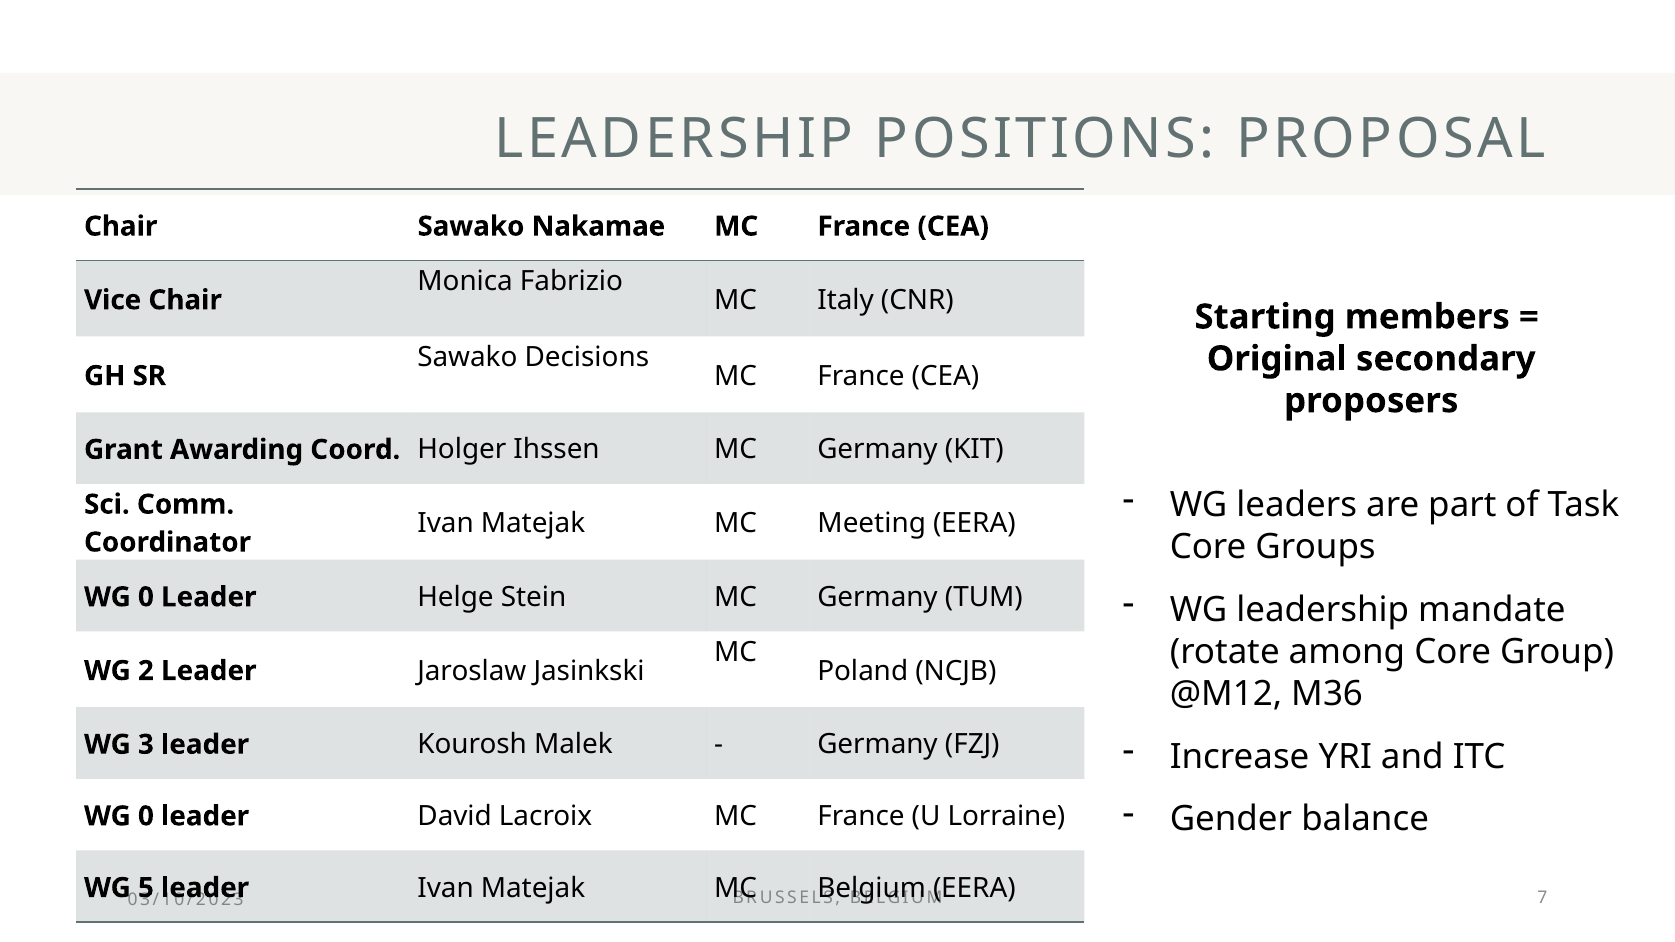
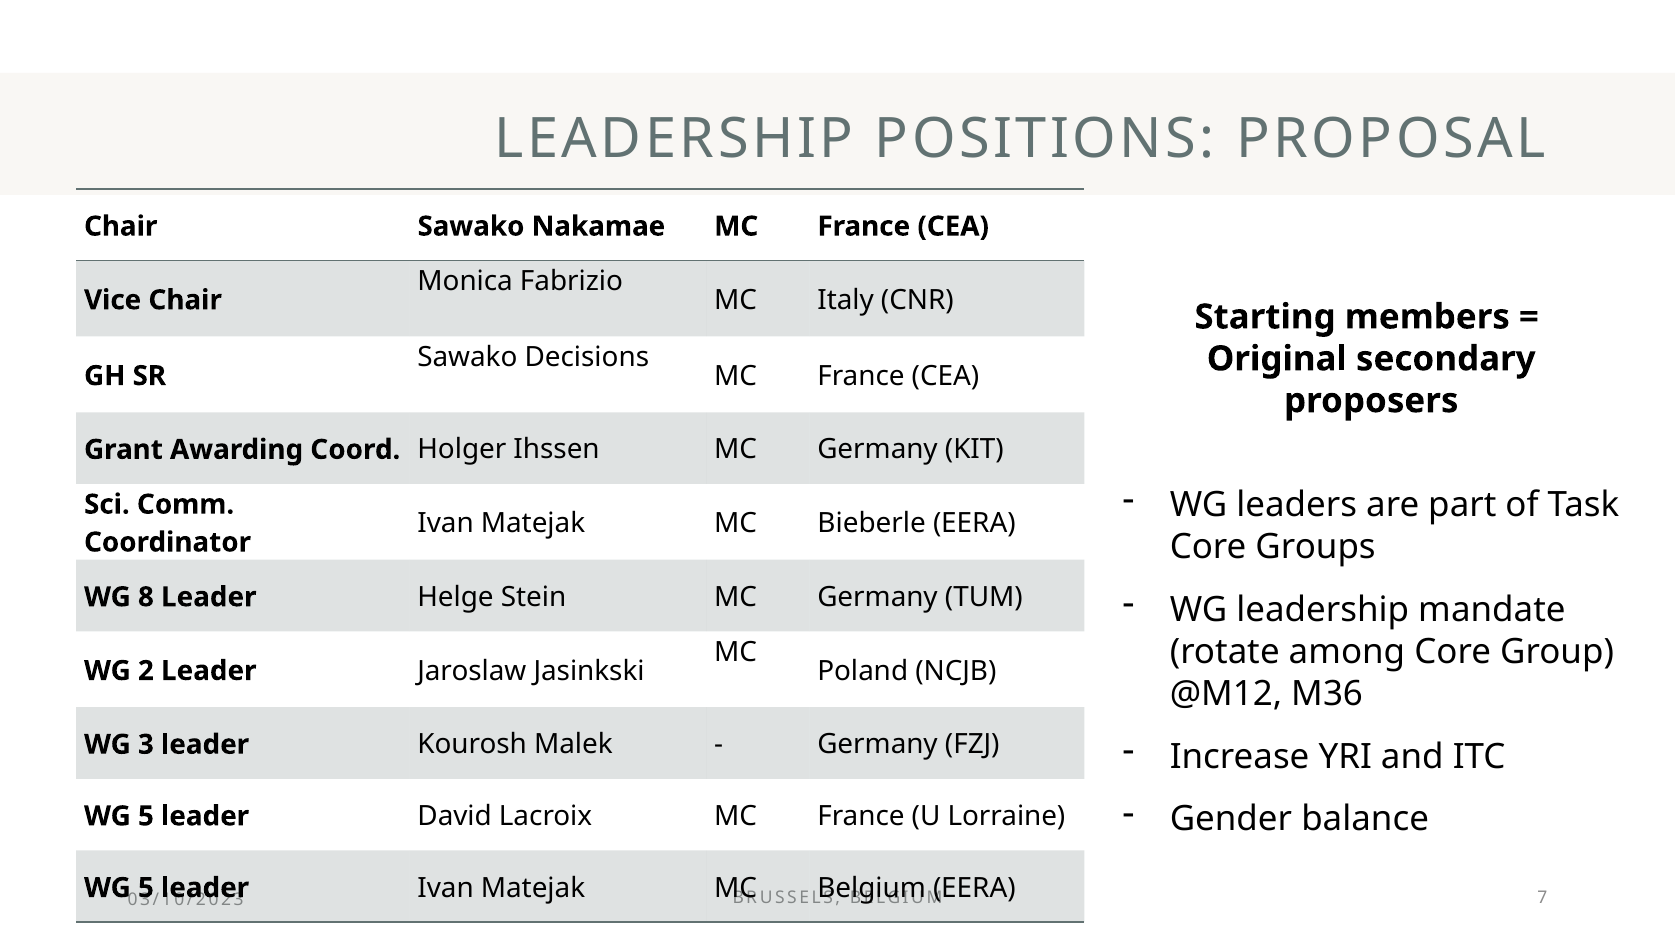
Meeting: Meeting -> Bieberle
0 at (146, 597): 0 -> 8
0 at (146, 816): 0 -> 5
